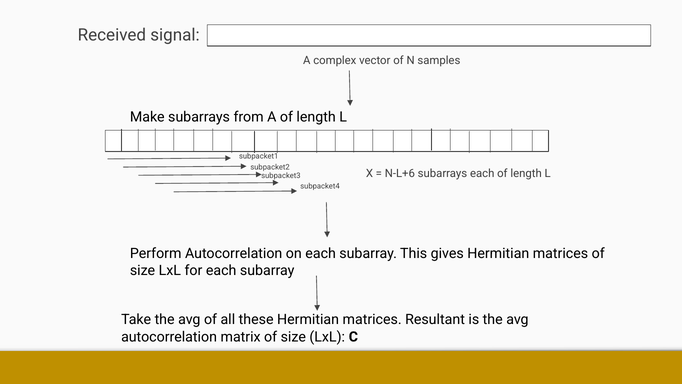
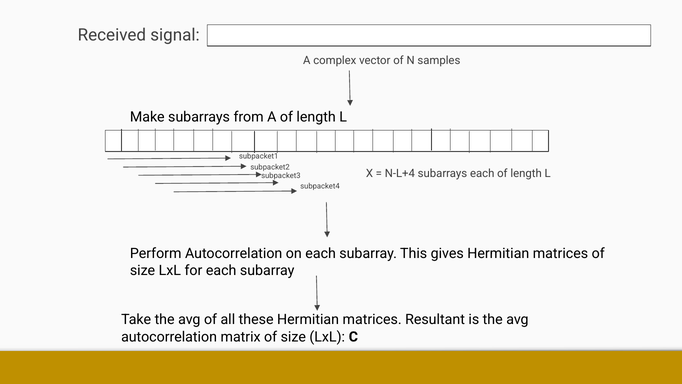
N-L+6: N-L+6 -> N-L+4
